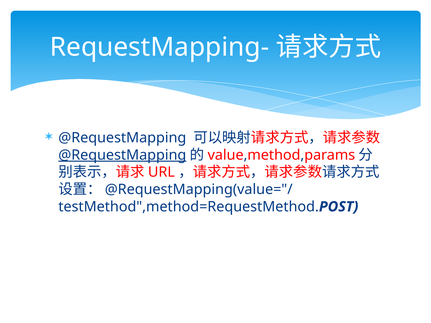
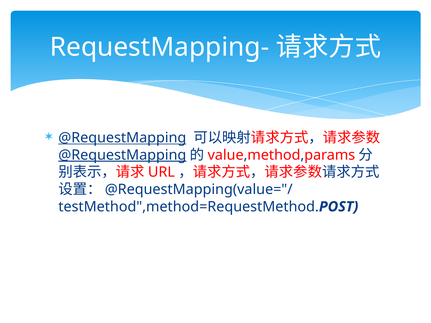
@RequestMapping at (122, 138) underline: none -> present
